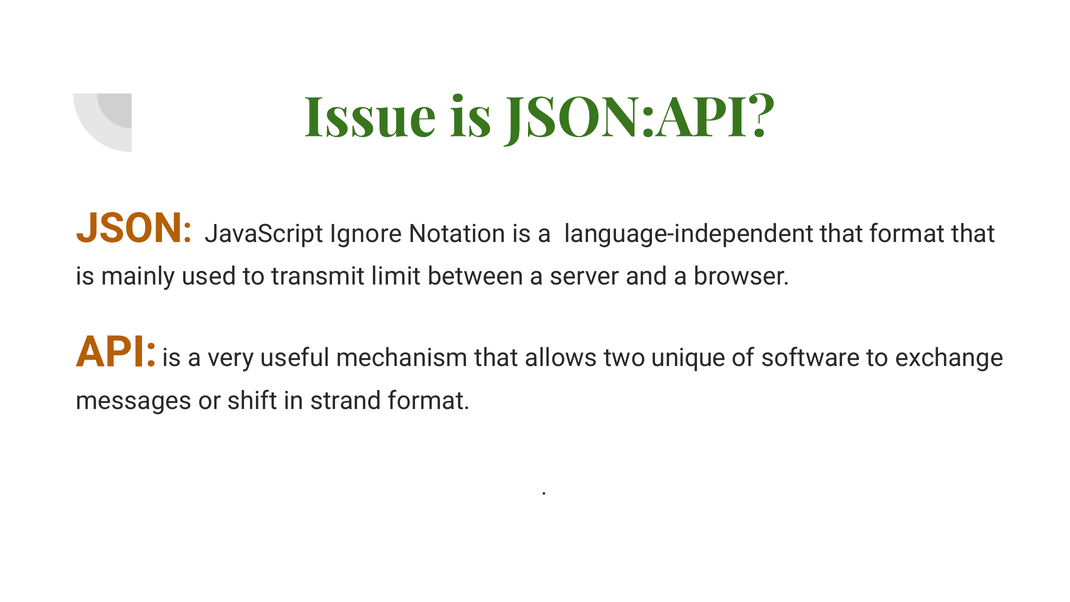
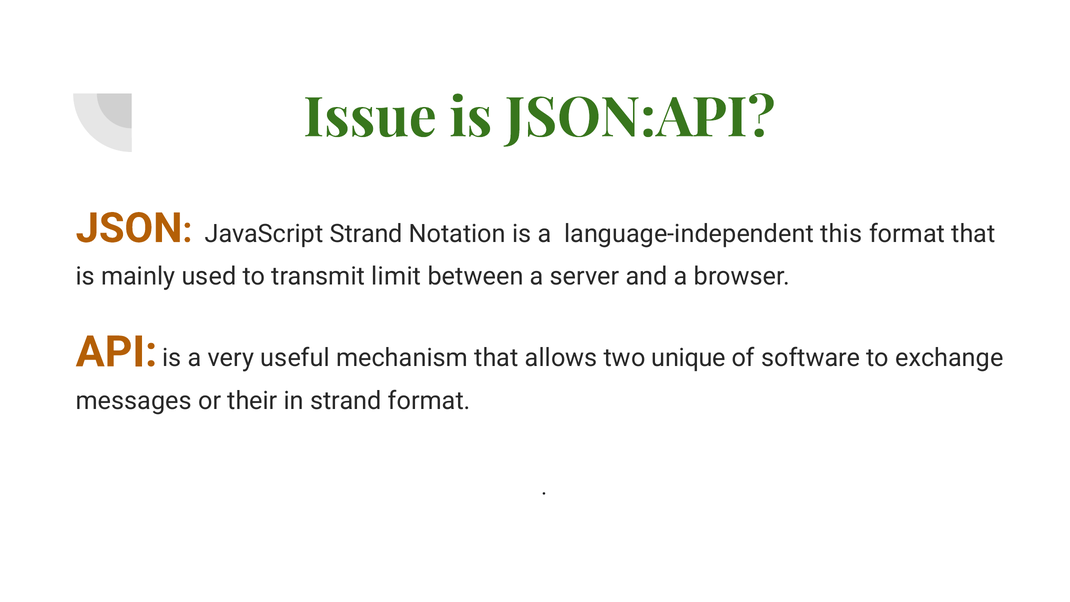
JavaScript Ignore: Ignore -> Strand
language-independent that: that -> this
shift: shift -> their
